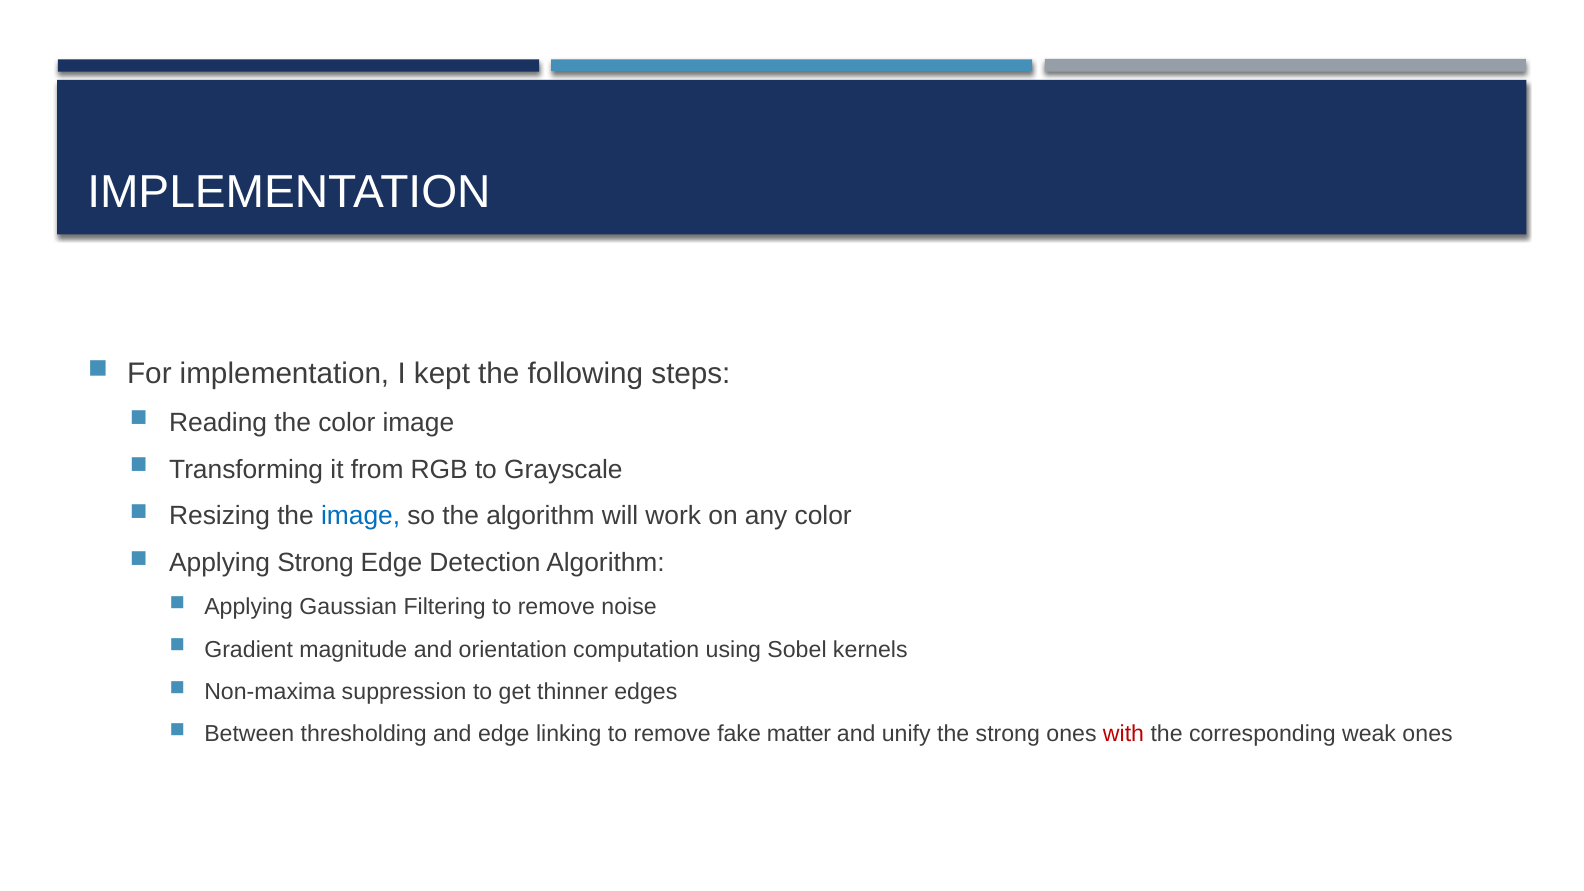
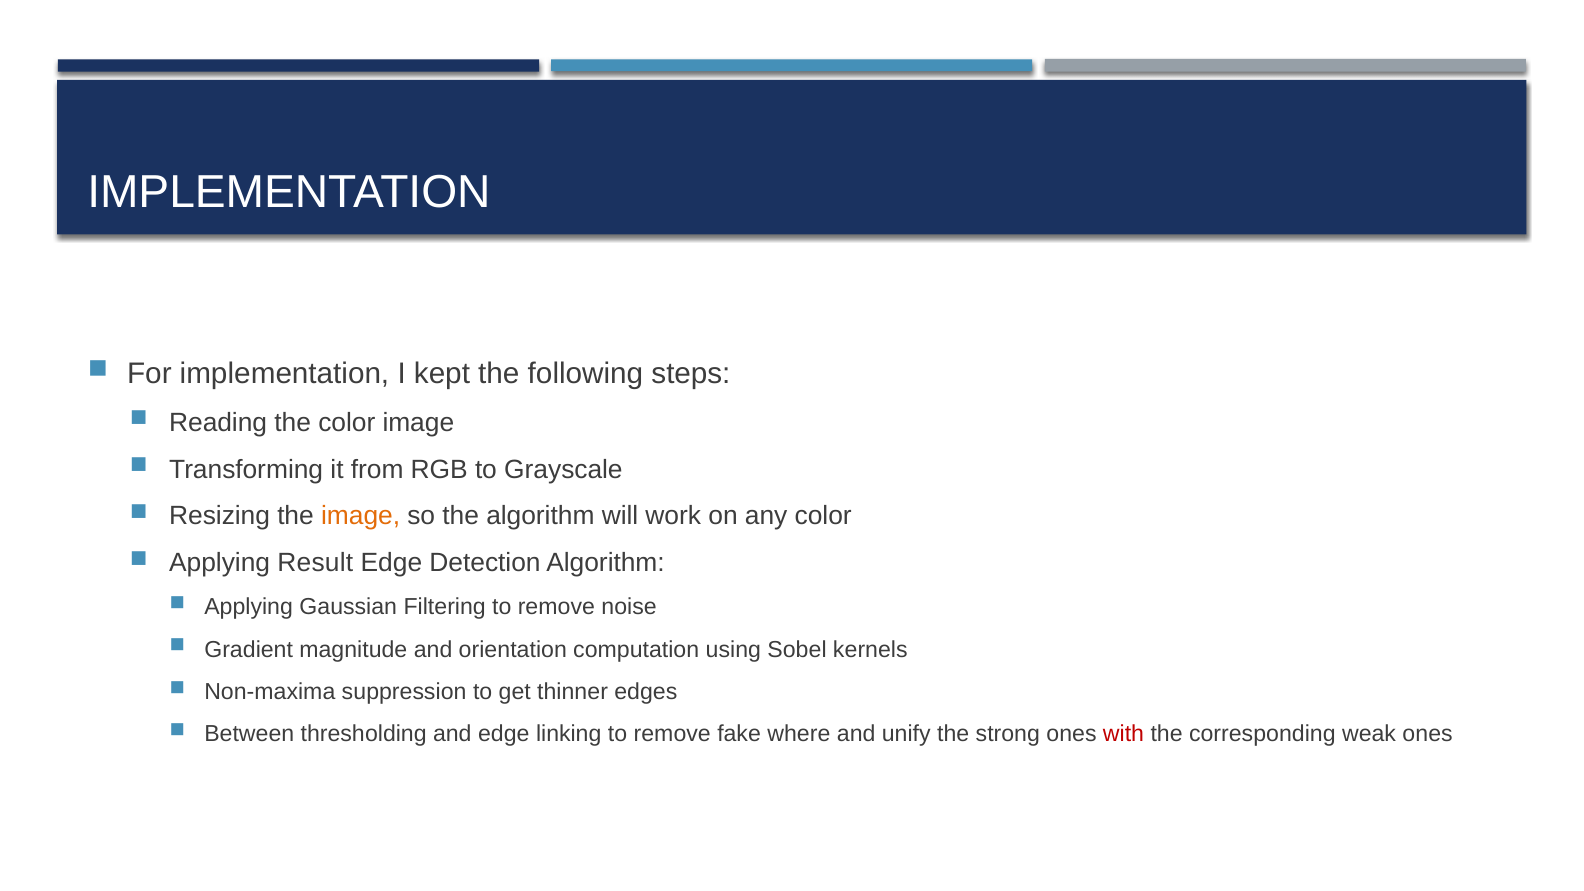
image at (361, 516) colour: blue -> orange
Applying Strong: Strong -> Result
matter: matter -> where
